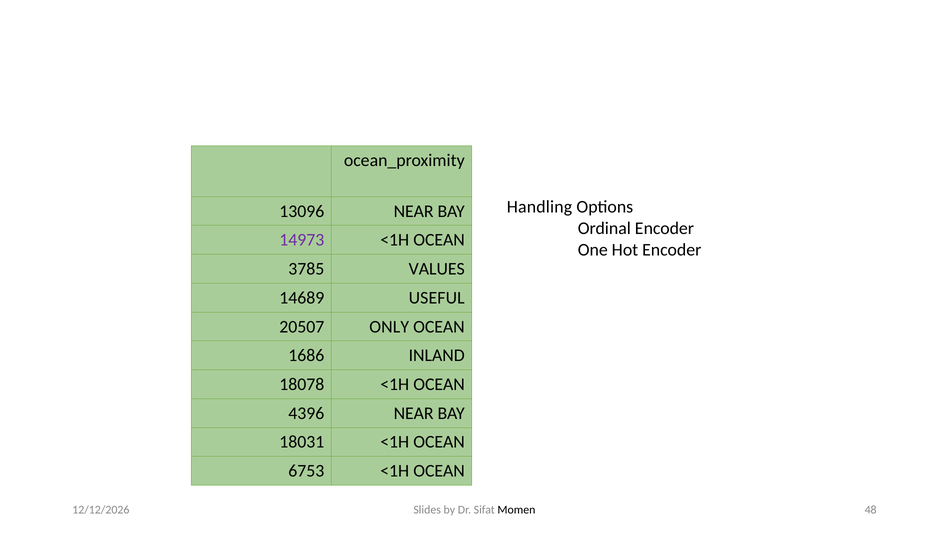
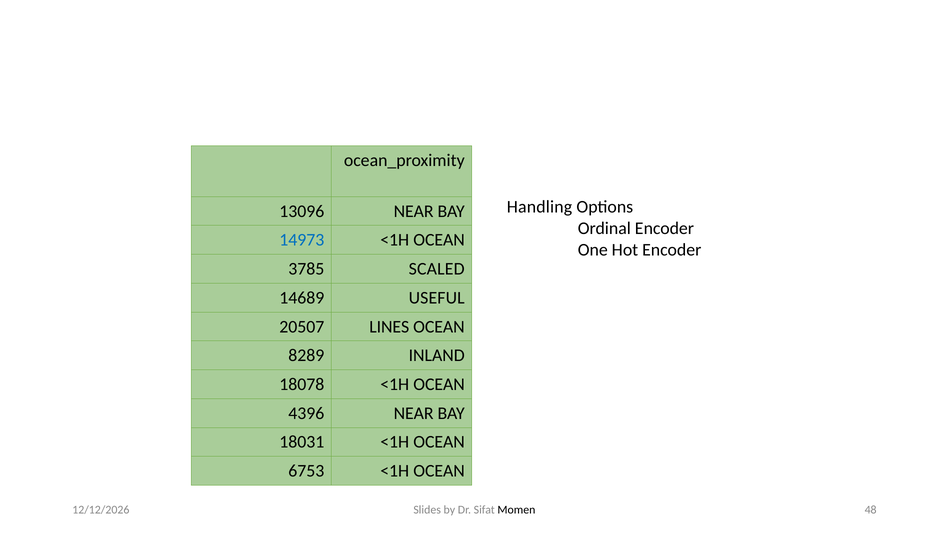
14973 colour: purple -> blue
VALUES: VALUES -> SCALED
ONLY: ONLY -> LINES
1686: 1686 -> 8289
